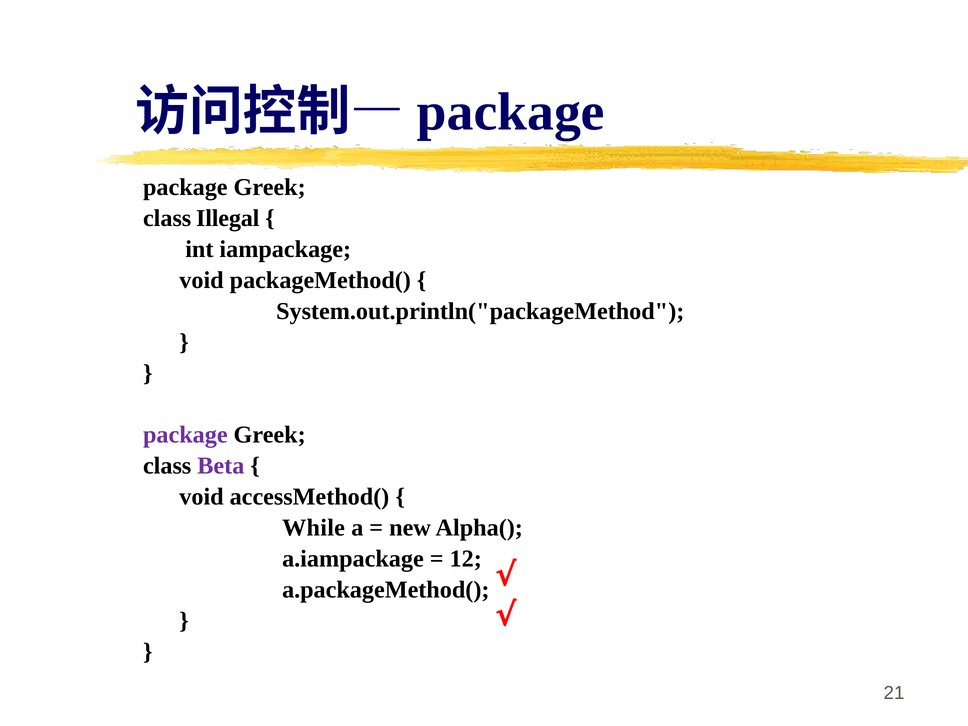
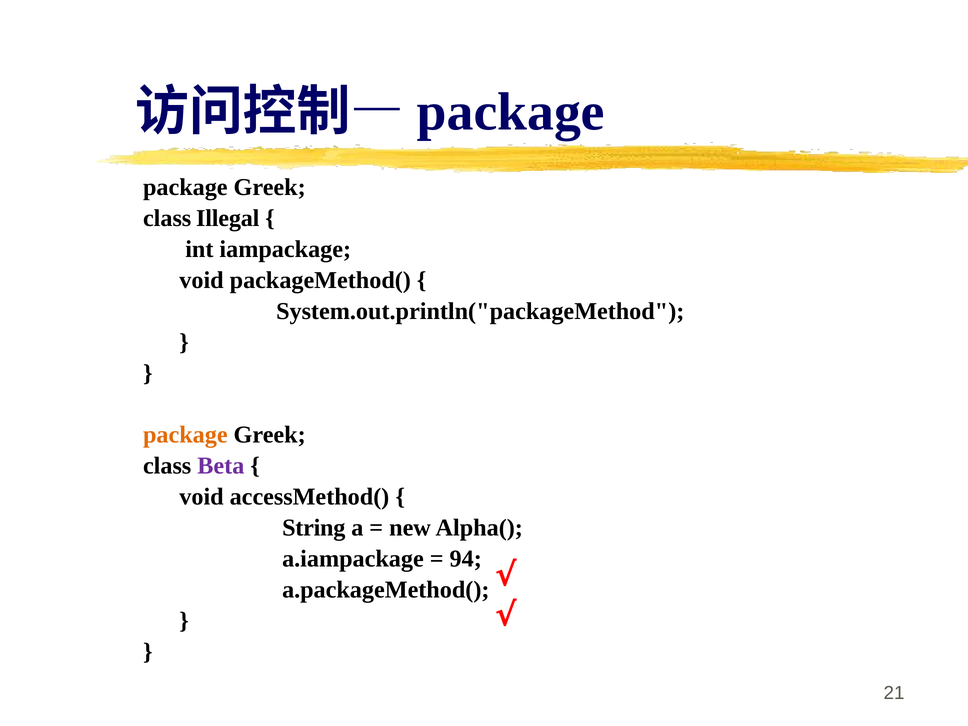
package at (185, 435) colour: purple -> orange
While: While -> String
12: 12 -> 94
